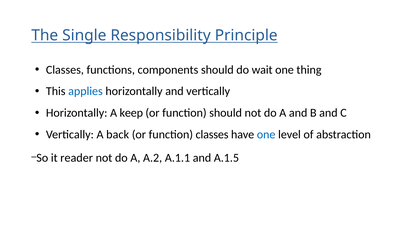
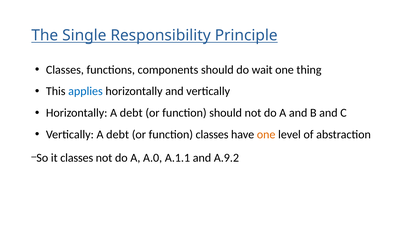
Horizontally A keep: keep -> debt
Vertically A back: back -> debt
one at (266, 134) colour: blue -> orange
it reader: reader -> classes
A.2: A.2 -> A.0
A.1.5: A.1.5 -> A.9.2
